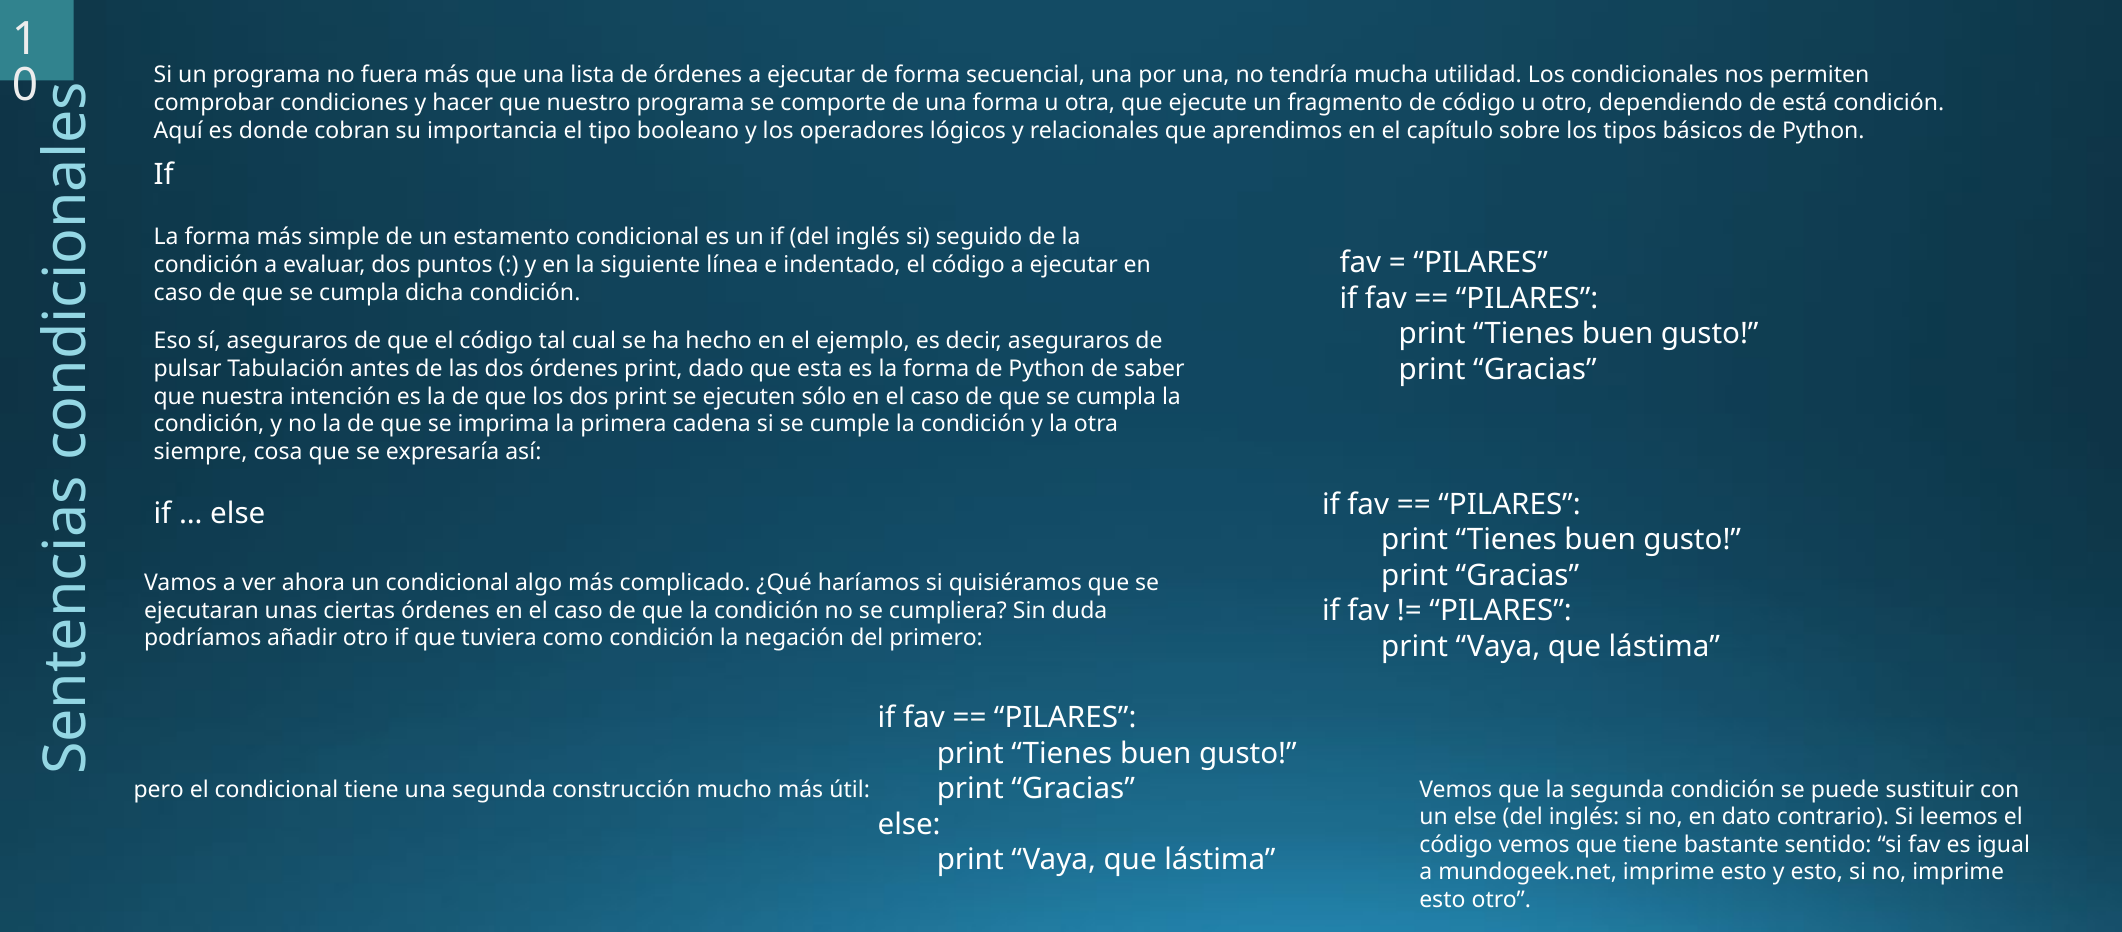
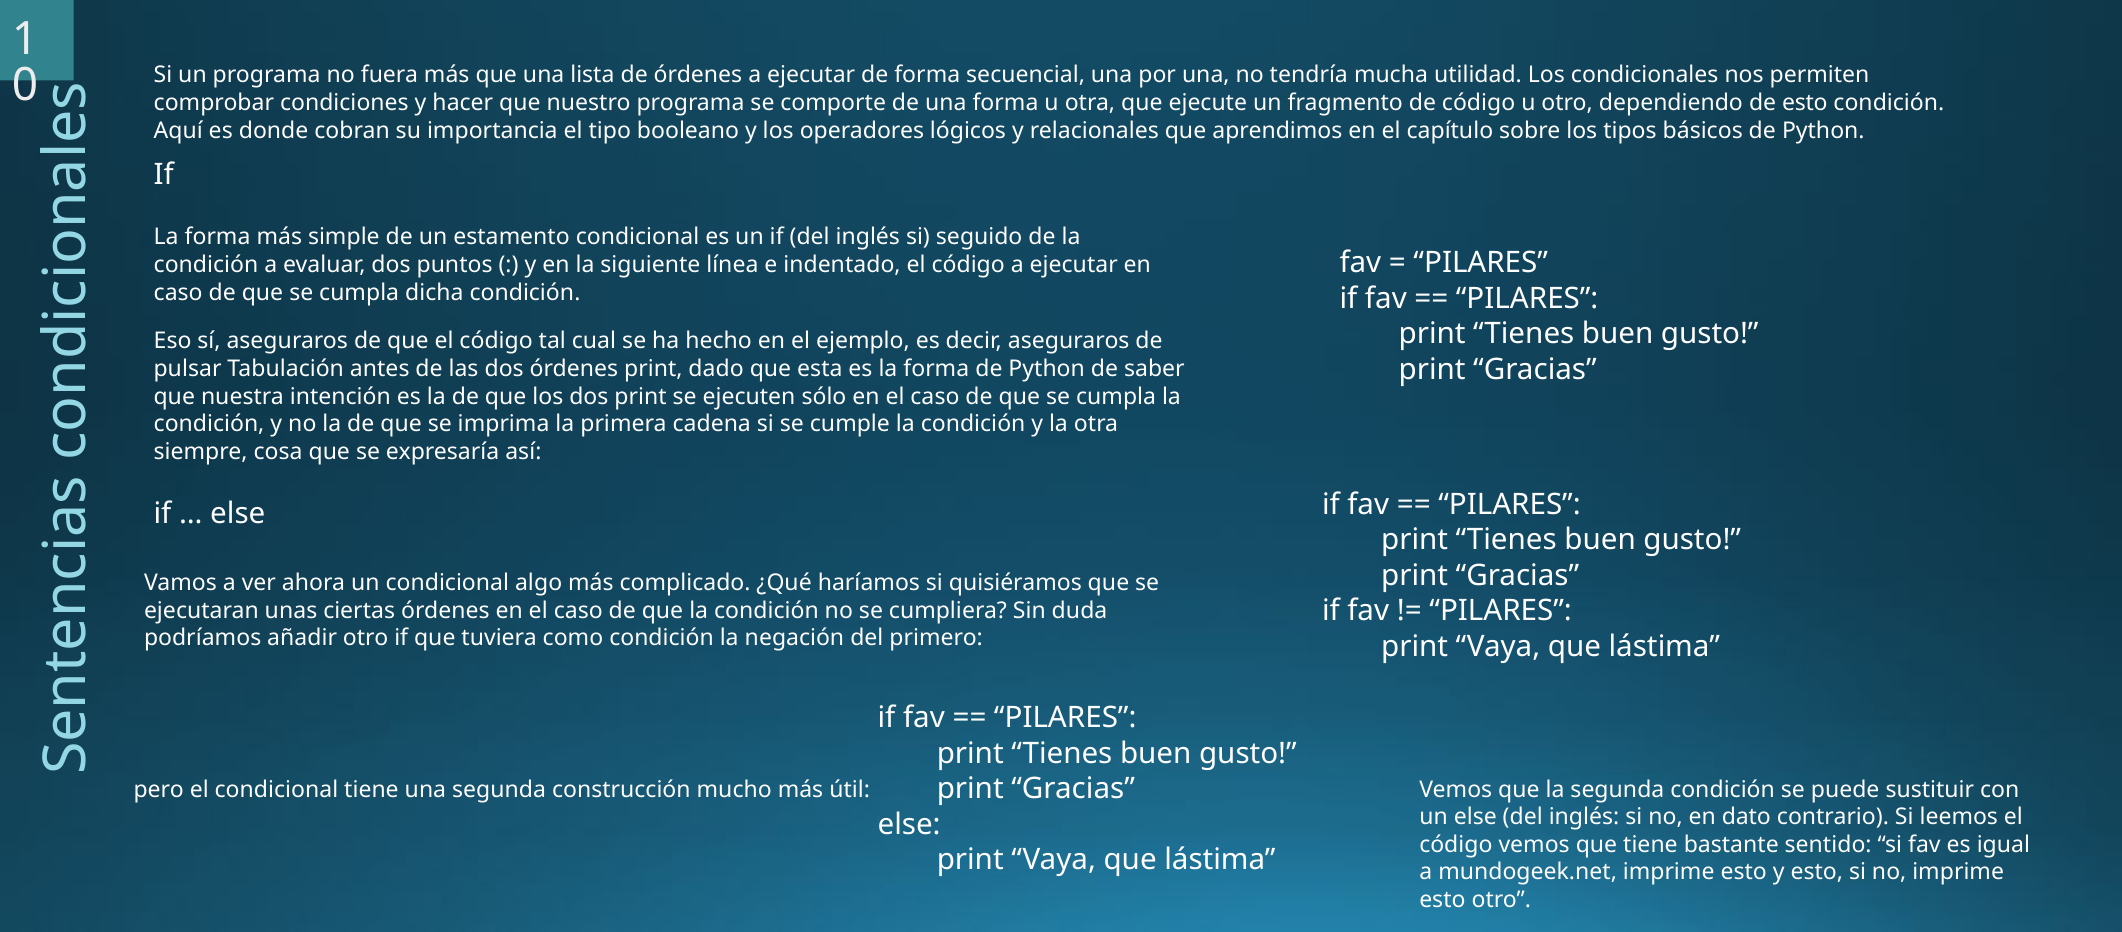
de está: está -> esto
